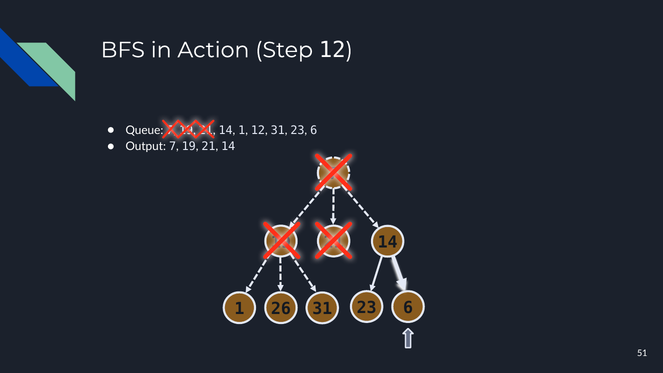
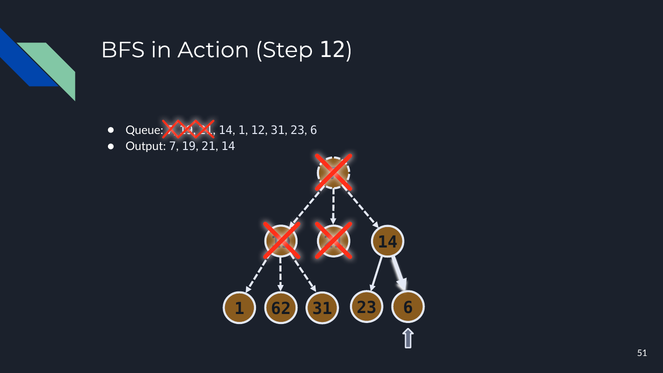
26: 26 -> 62
